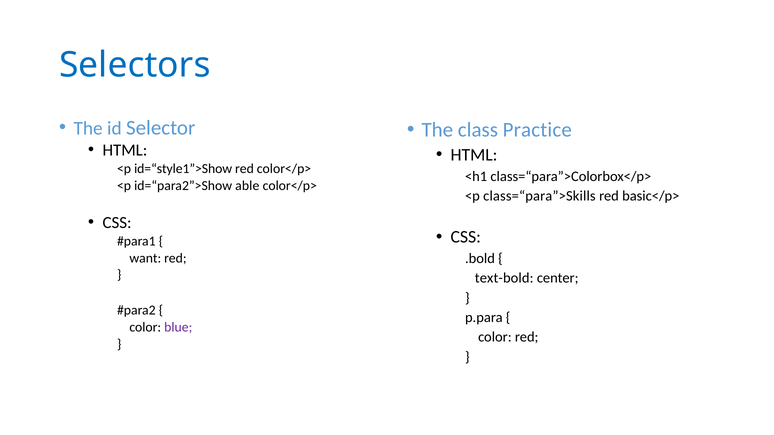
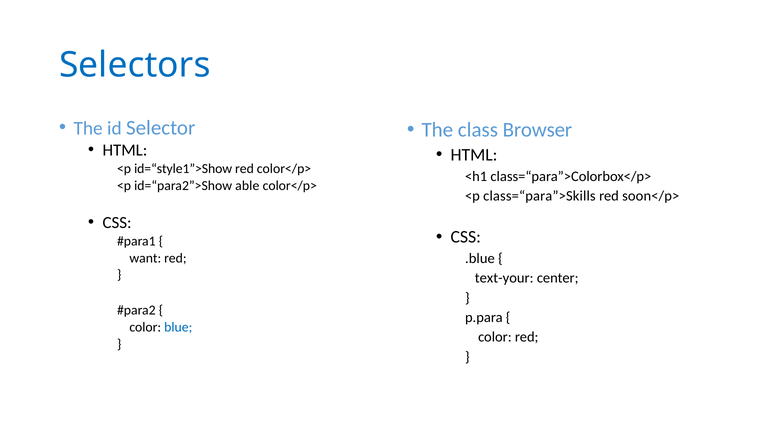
Practice: Practice -> Browser
basic</p>: basic</p> -> soon</p>
.bold: .bold -> .blue
text-bold: text-bold -> text-your
blue colour: purple -> blue
